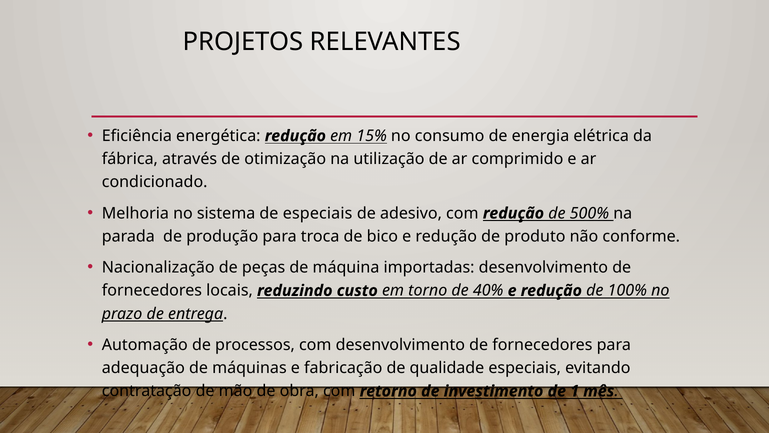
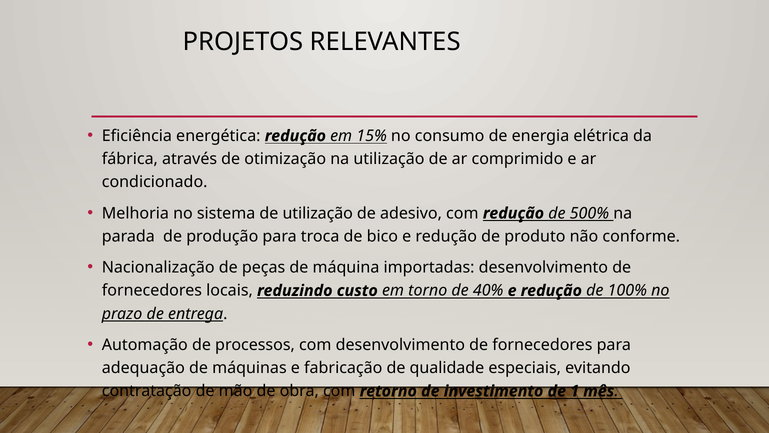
de especiais: especiais -> utilização
